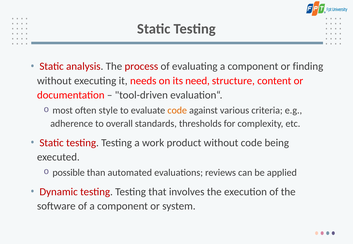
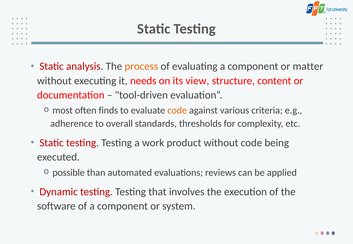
process colour: red -> orange
finding: finding -> matter
need: need -> view
style: style -> finds
